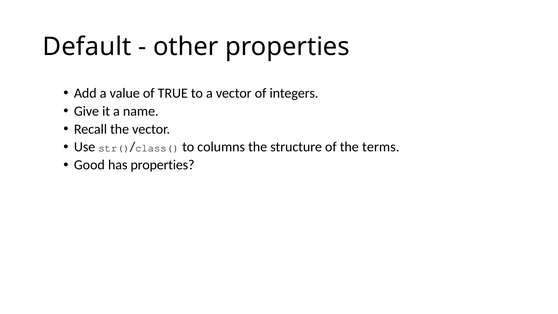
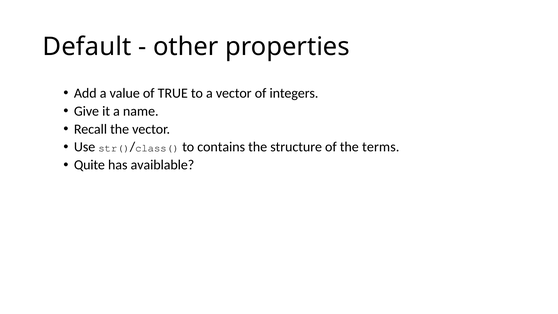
columns: columns -> contains
Good: Good -> Quite
has properties: properties -> avaiblable
